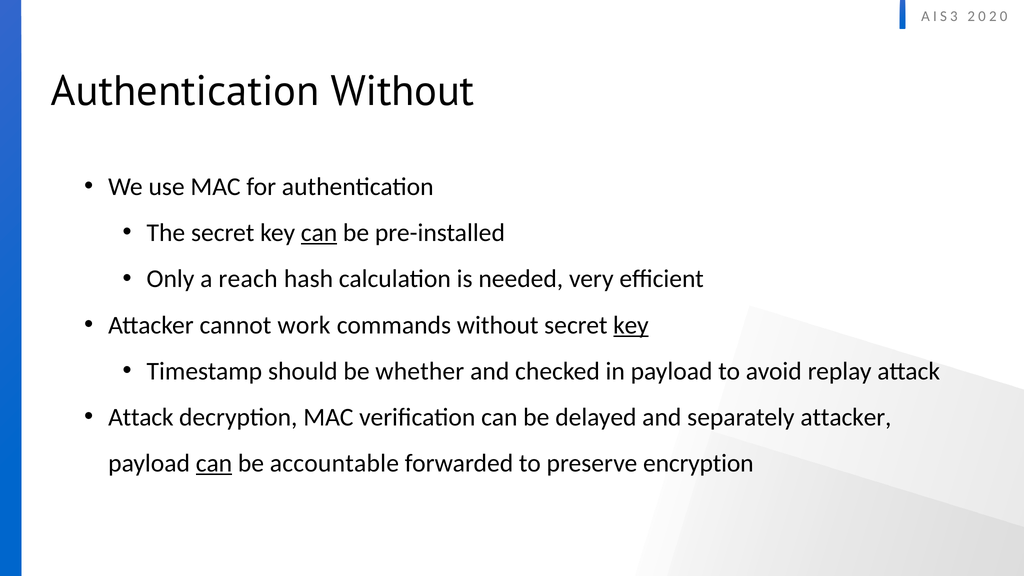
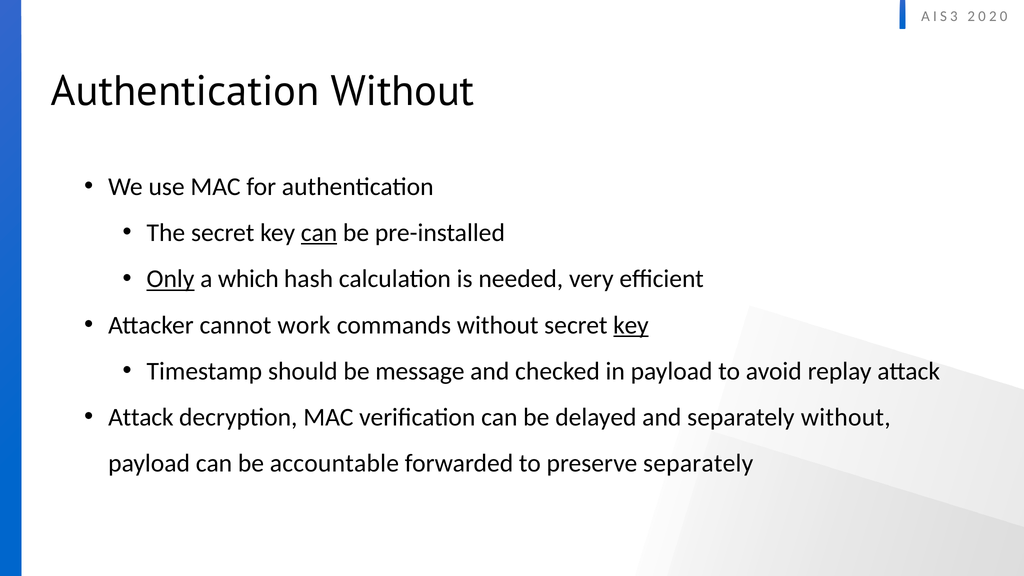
Only underline: none -> present
reach: reach -> which
whether: whether -> message
separately attacker: attacker -> without
can at (214, 463) underline: present -> none
preserve encryption: encryption -> separately
